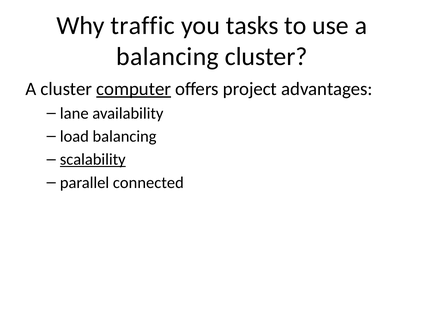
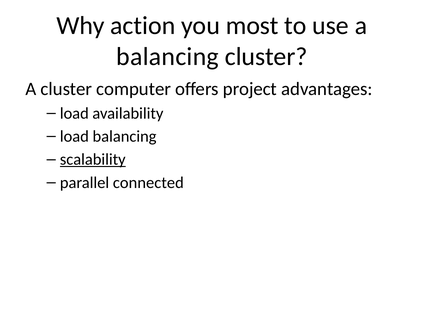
traffic: traffic -> action
tasks: tasks -> most
computer underline: present -> none
lane at (74, 113): lane -> load
